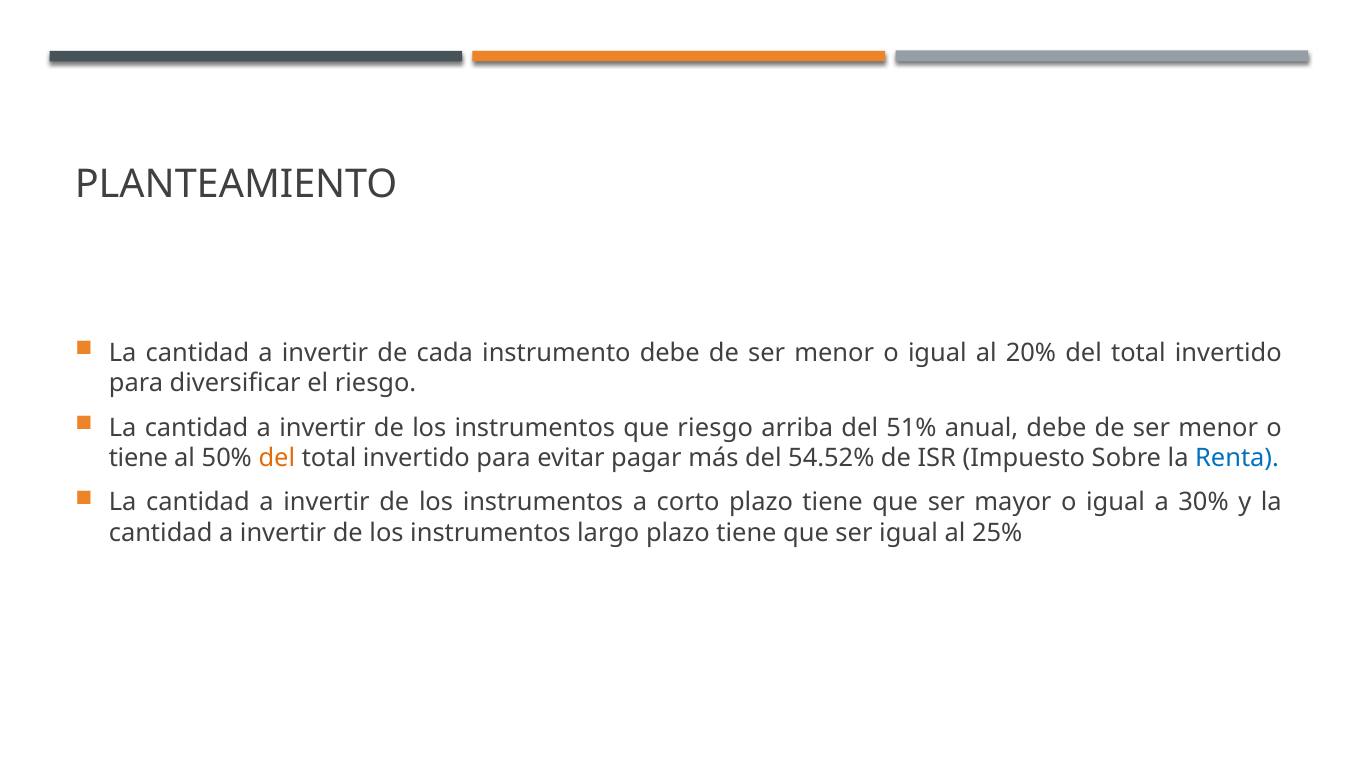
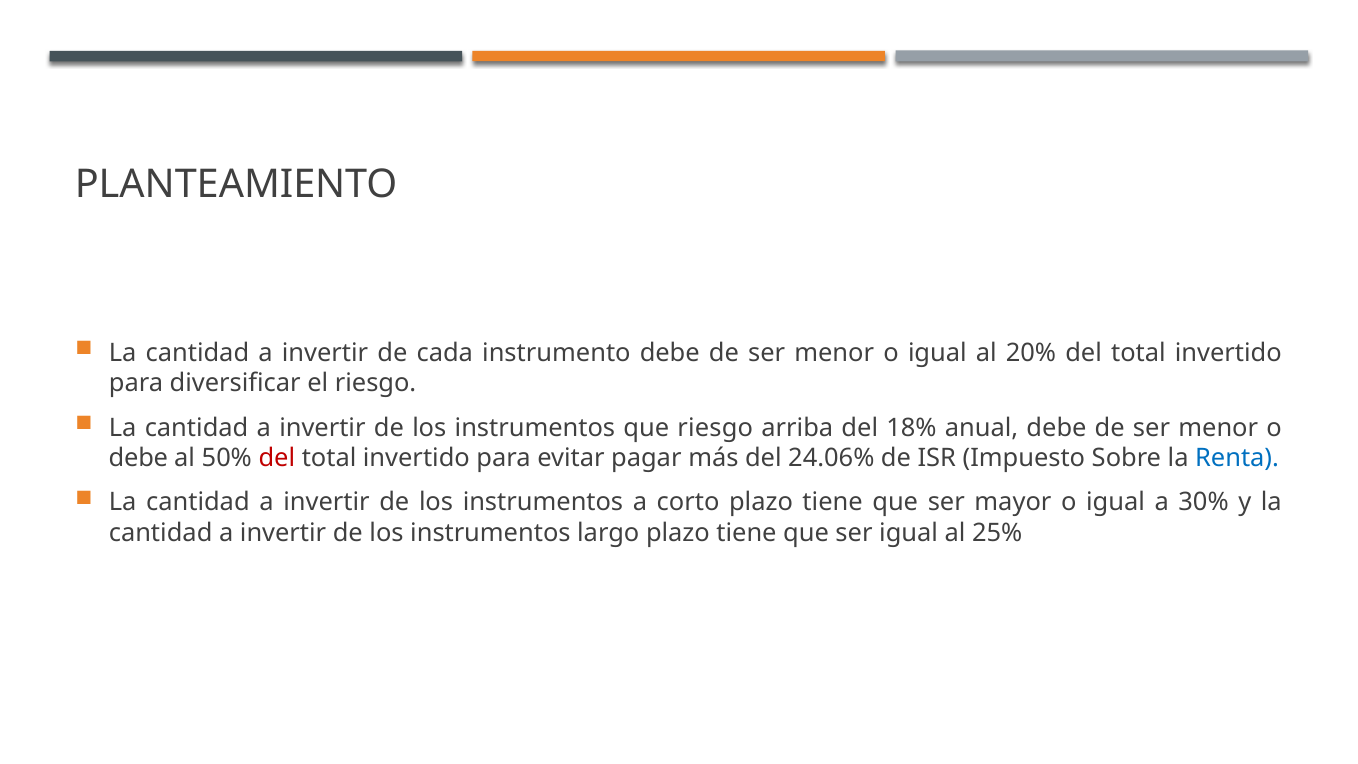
51%: 51% -> 18%
tiene at (138, 458): tiene -> debe
del at (277, 458) colour: orange -> red
54.52%: 54.52% -> 24.06%
